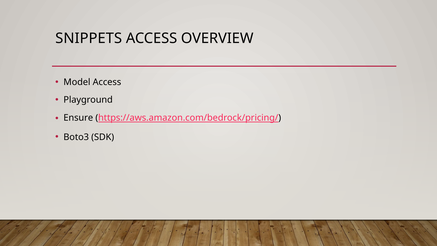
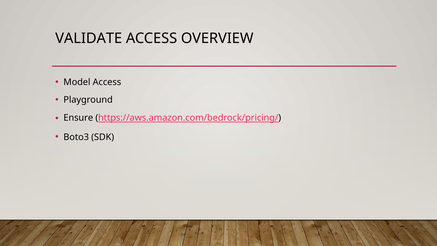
SNIPPETS: SNIPPETS -> VALIDATE
